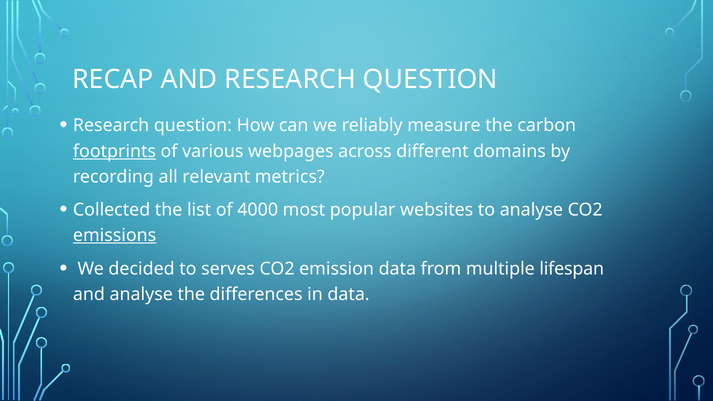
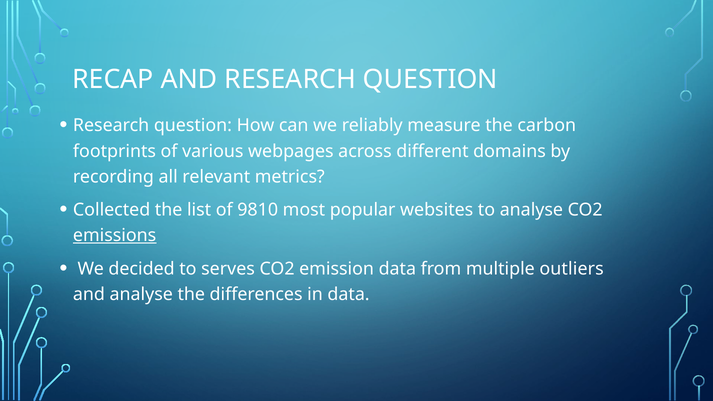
footprints underline: present -> none
4000: 4000 -> 9810
lifespan: lifespan -> outliers
